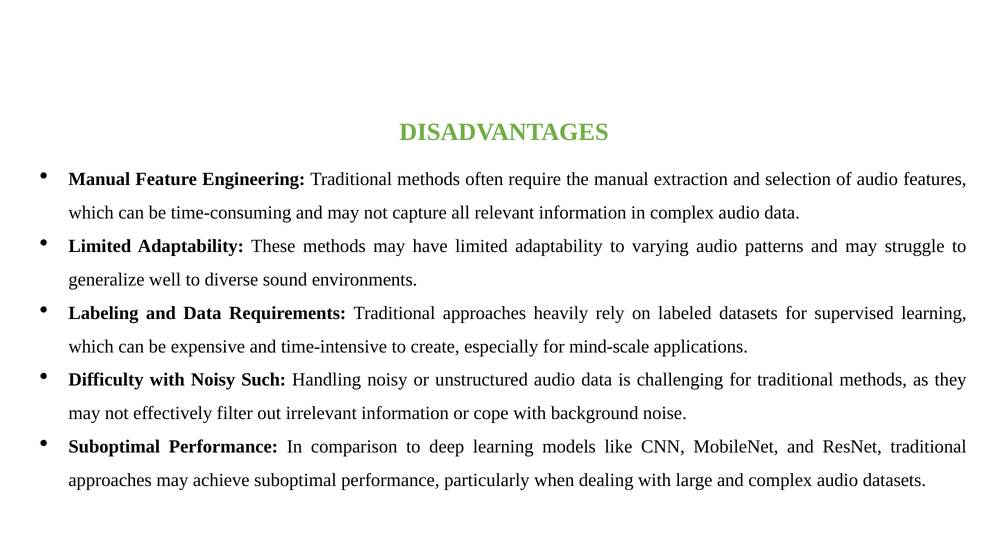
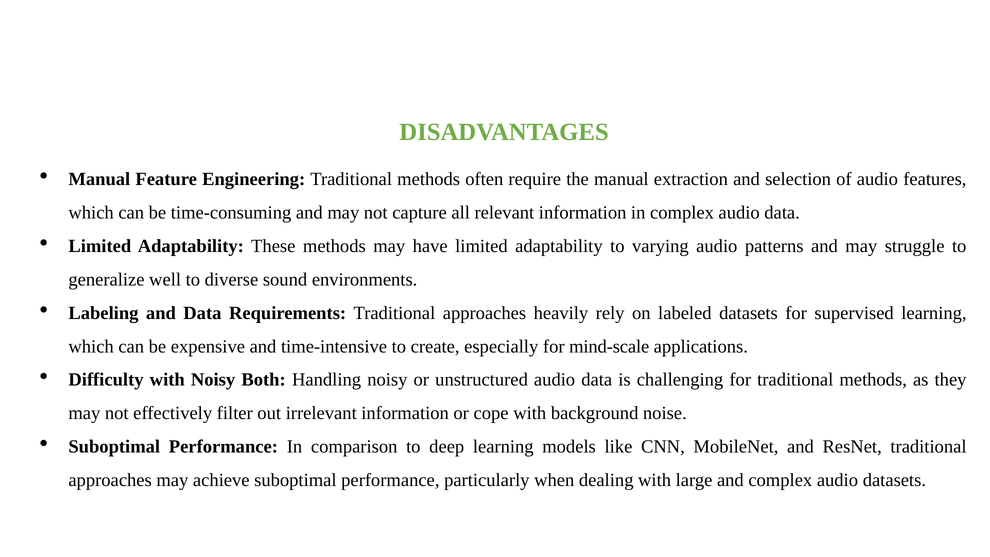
Such: Such -> Both
